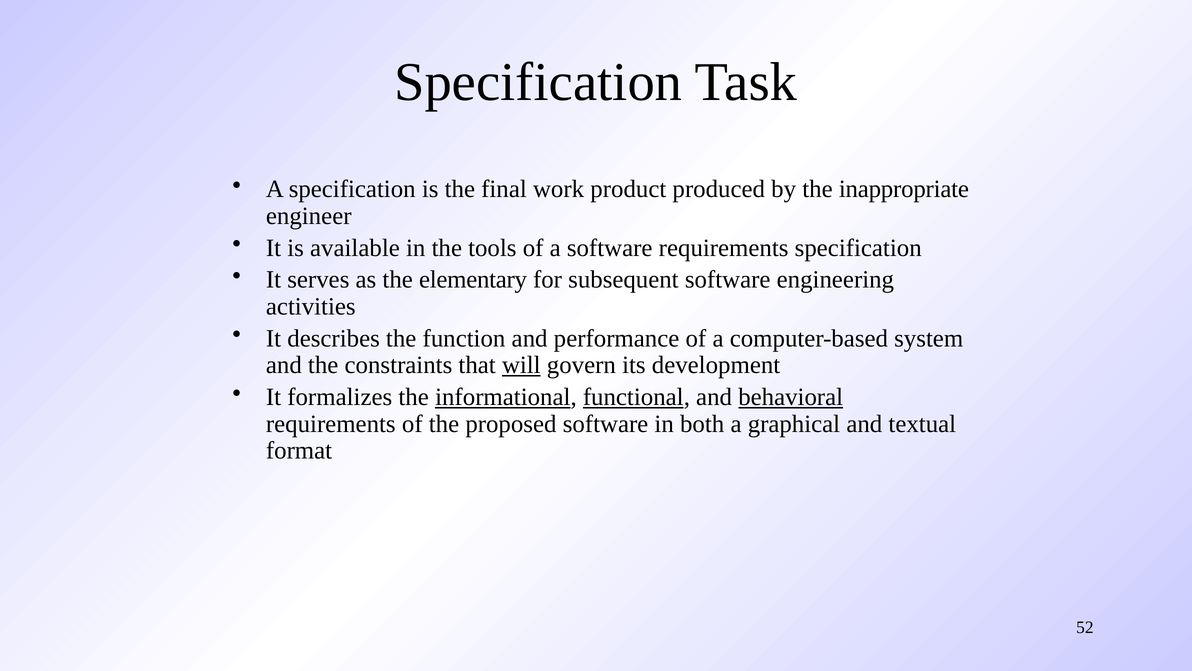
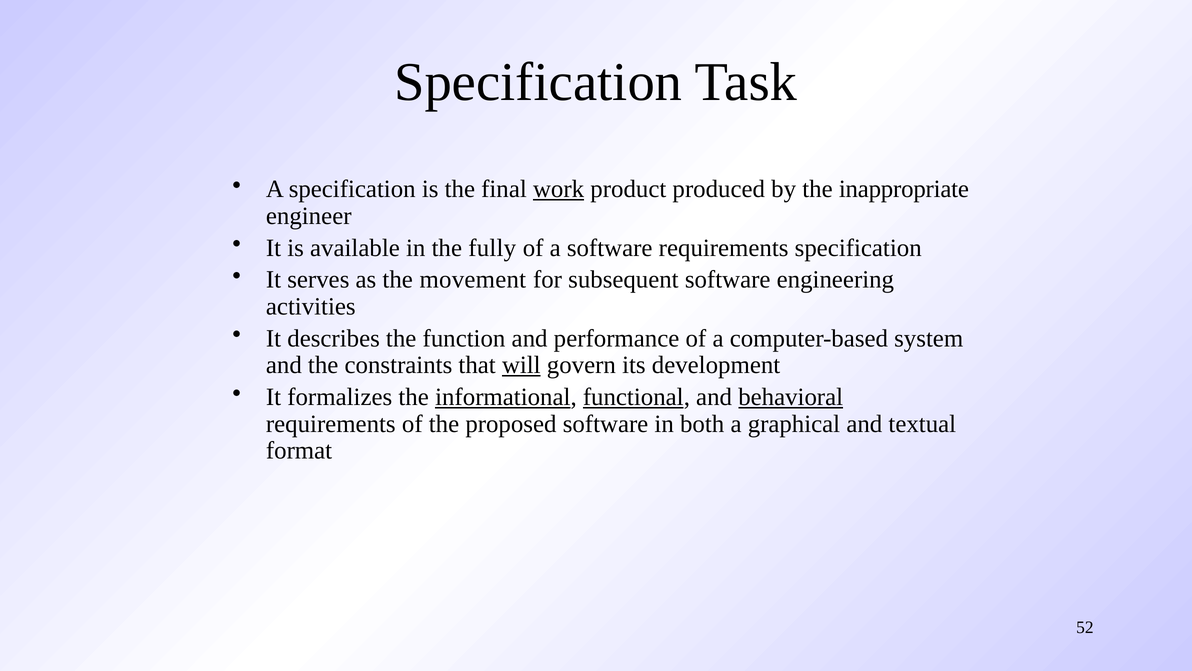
work underline: none -> present
tools: tools -> fully
elementary: elementary -> movement
